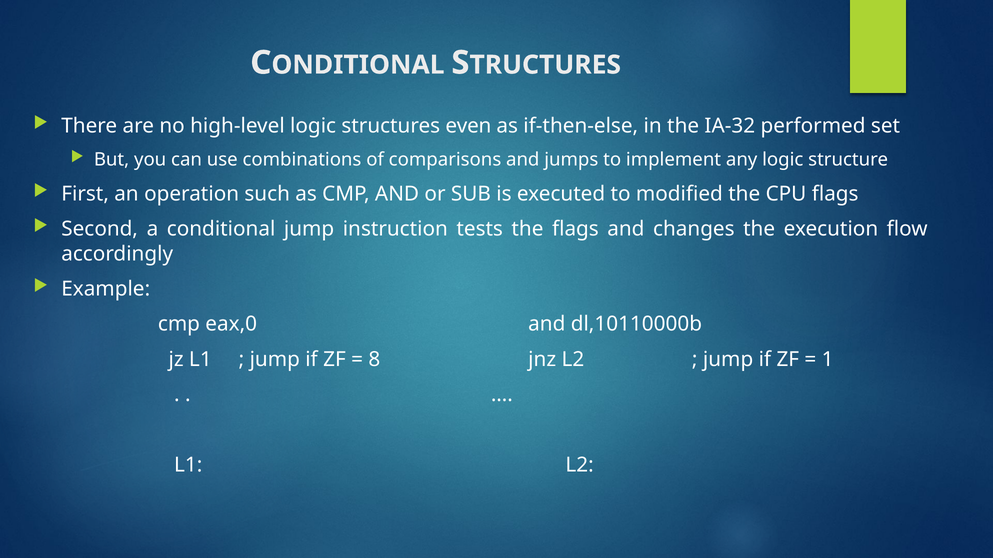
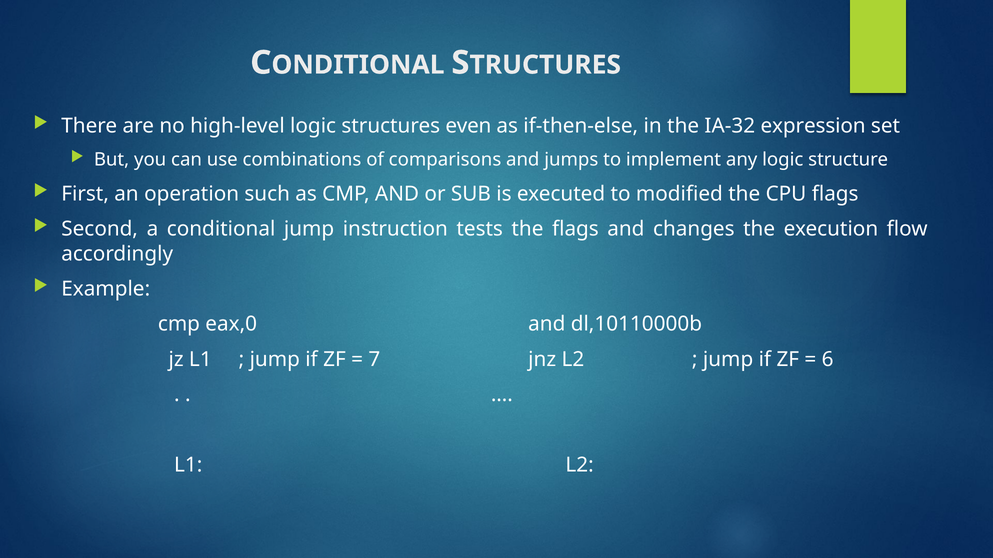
performed: performed -> expression
8: 8 -> 7
1: 1 -> 6
